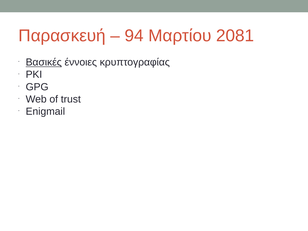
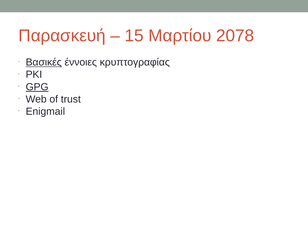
94: 94 -> 15
2081: 2081 -> 2078
GPG underline: none -> present
